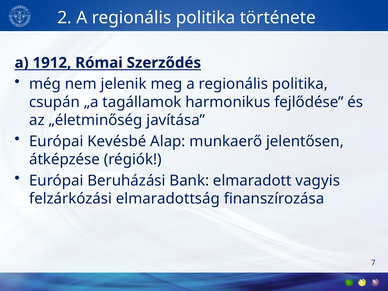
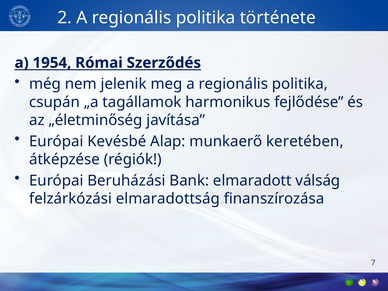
1912: 1912 -> 1954
jelentősen: jelentősen -> keretében
vagyis: vagyis -> válság
